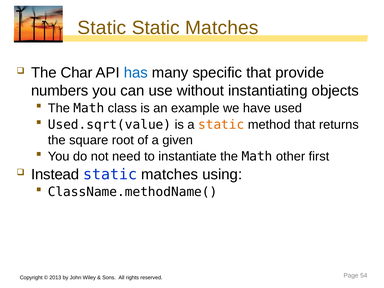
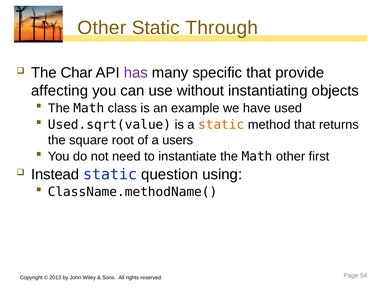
Static at (102, 28): Static -> Other
Matches at (222, 28): Matches -> Through
has colour: blue -> purple
numbers: numbers -> affecting
given: given -> users
matches at (170, 174): matches -> question
